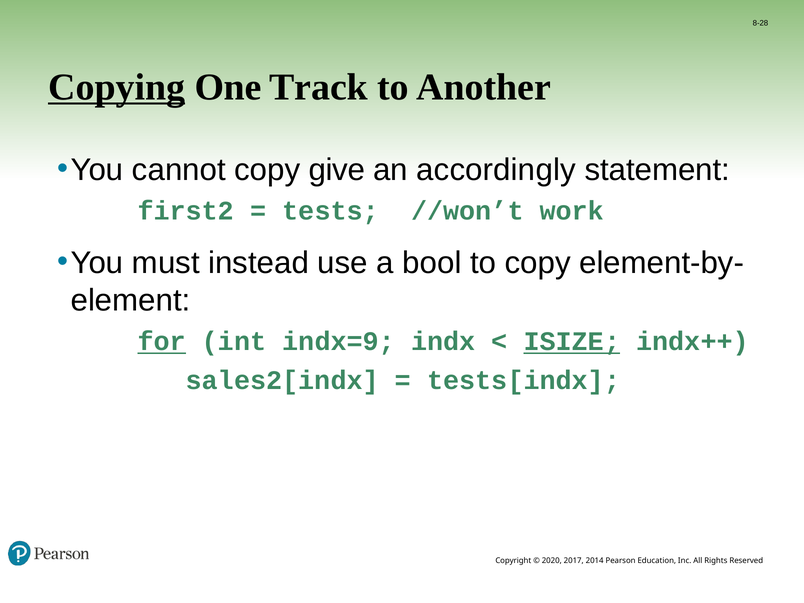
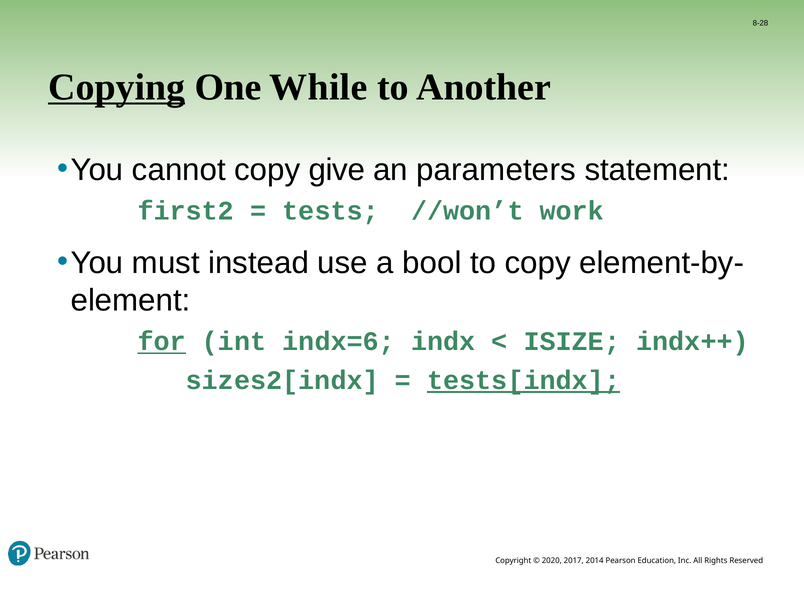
Track: Track -> While
accordingly: accordingly -> parameters
indx=9: indx=9 -> indx=6
ISIZE underline: present -> none
sales2[indx: sales2[indx -> sizes2[indx
tests[indx underline: none -> present
